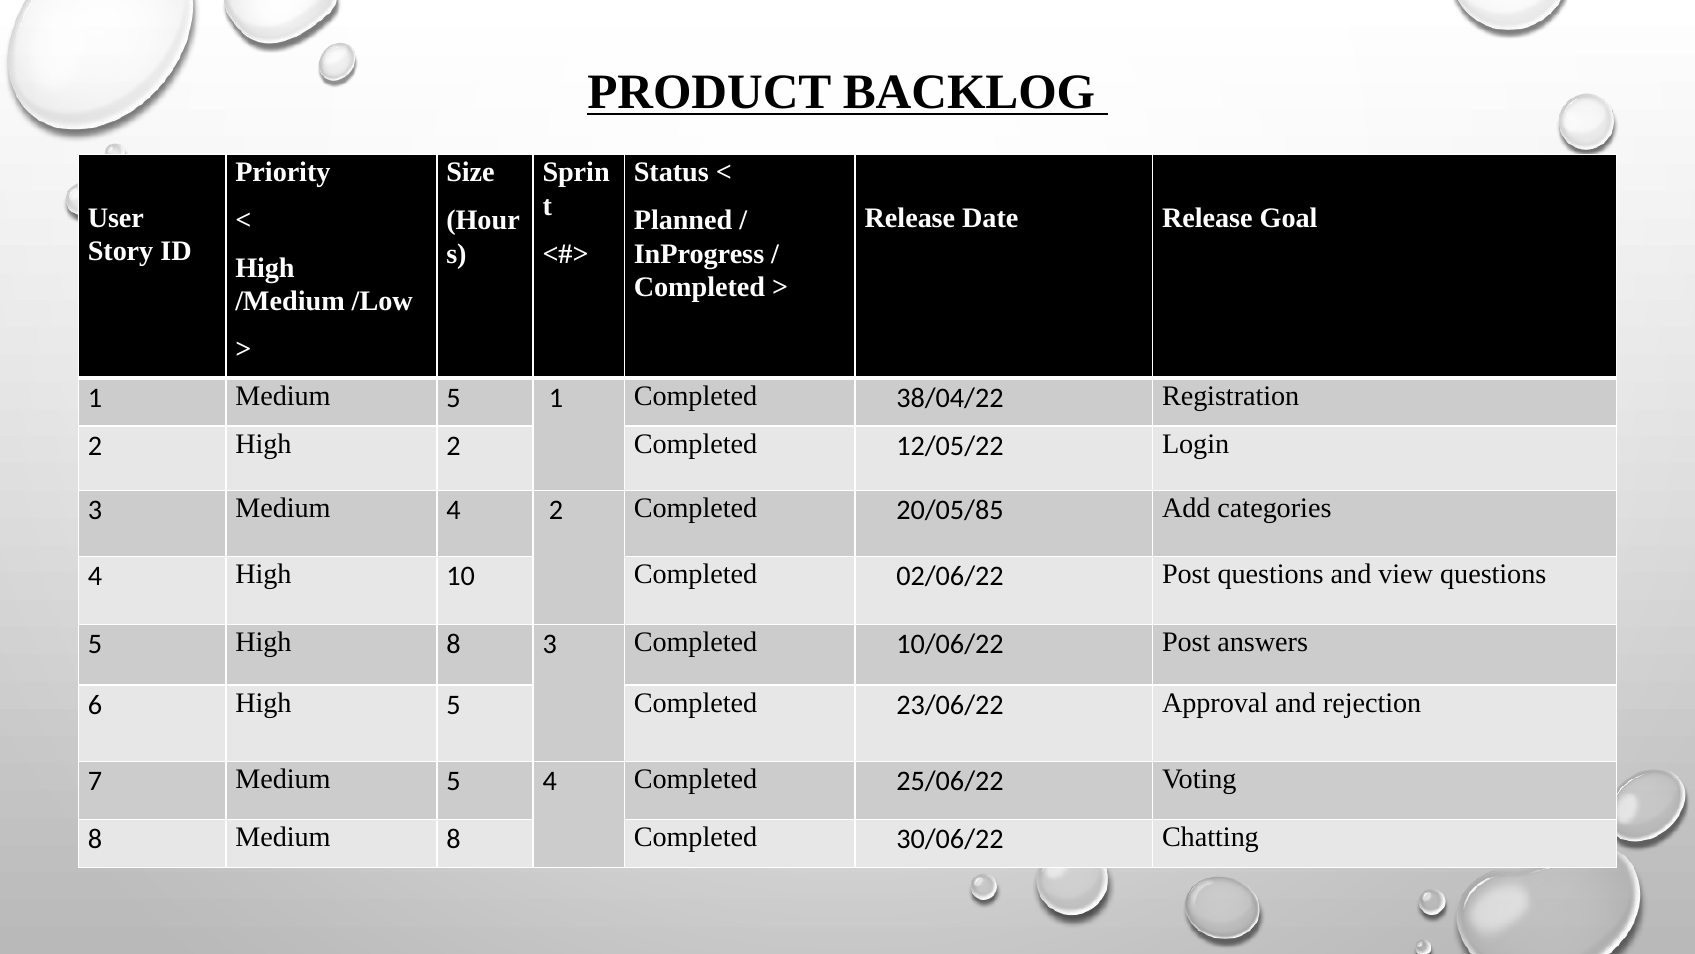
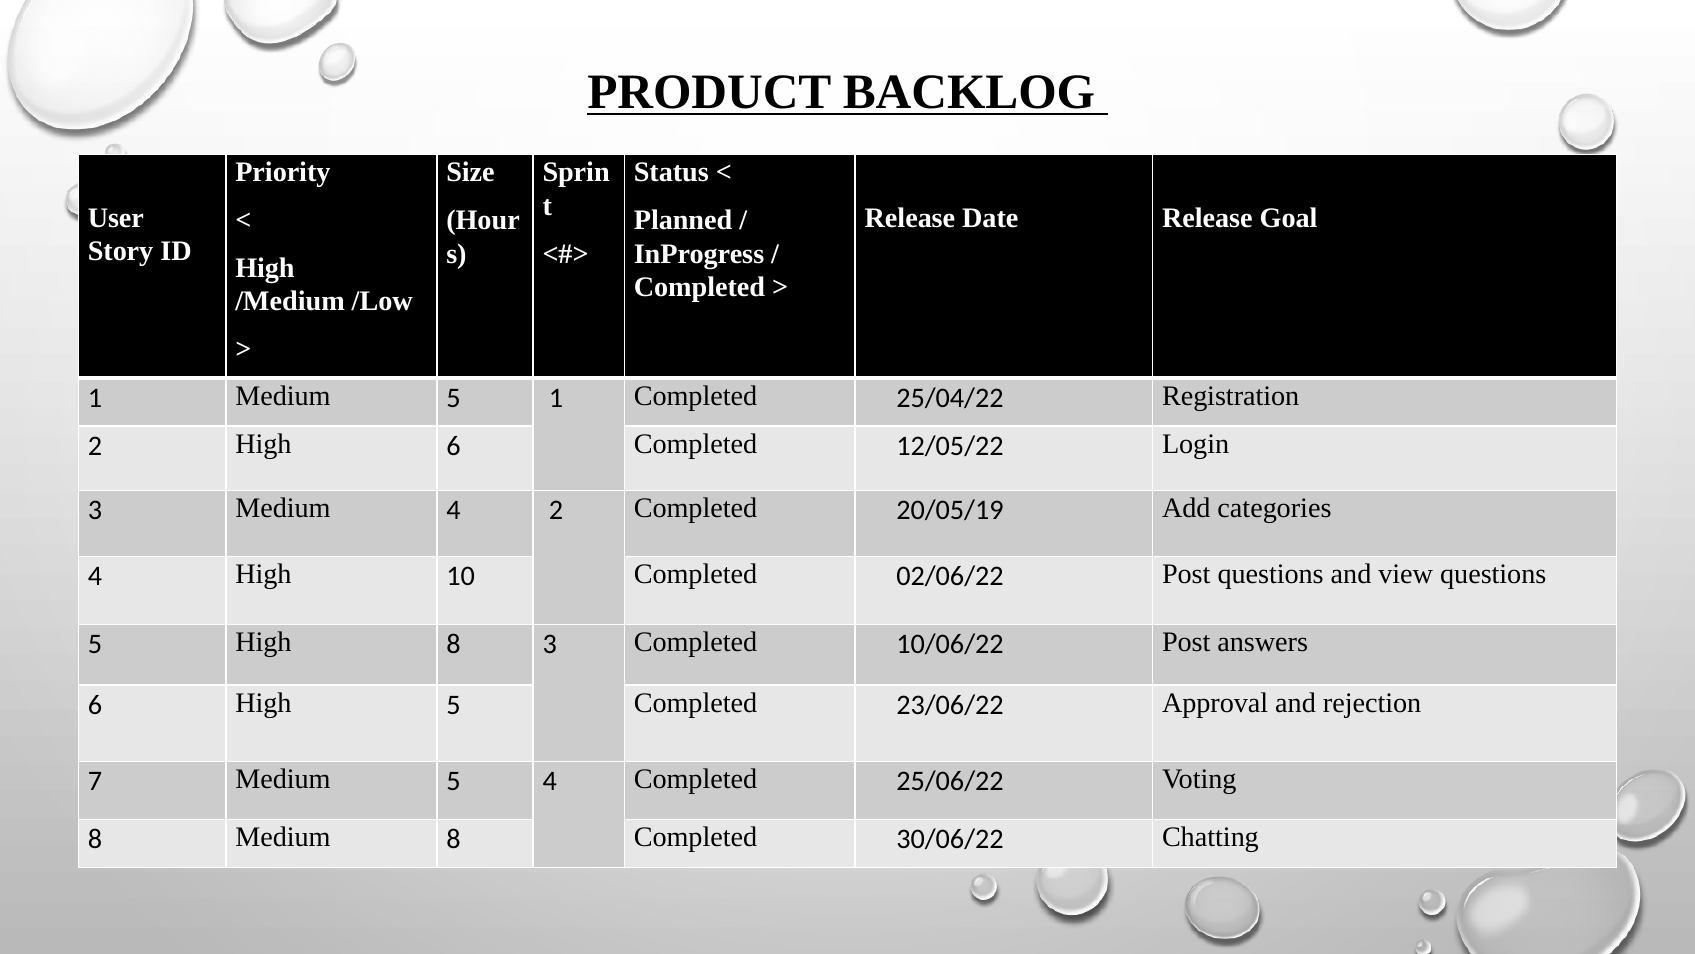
38/04/22: 38/04/22 -> 25/04/22
High 2: 2 -> 6
20/05/85: 20/05/85 -> 20/05/19
